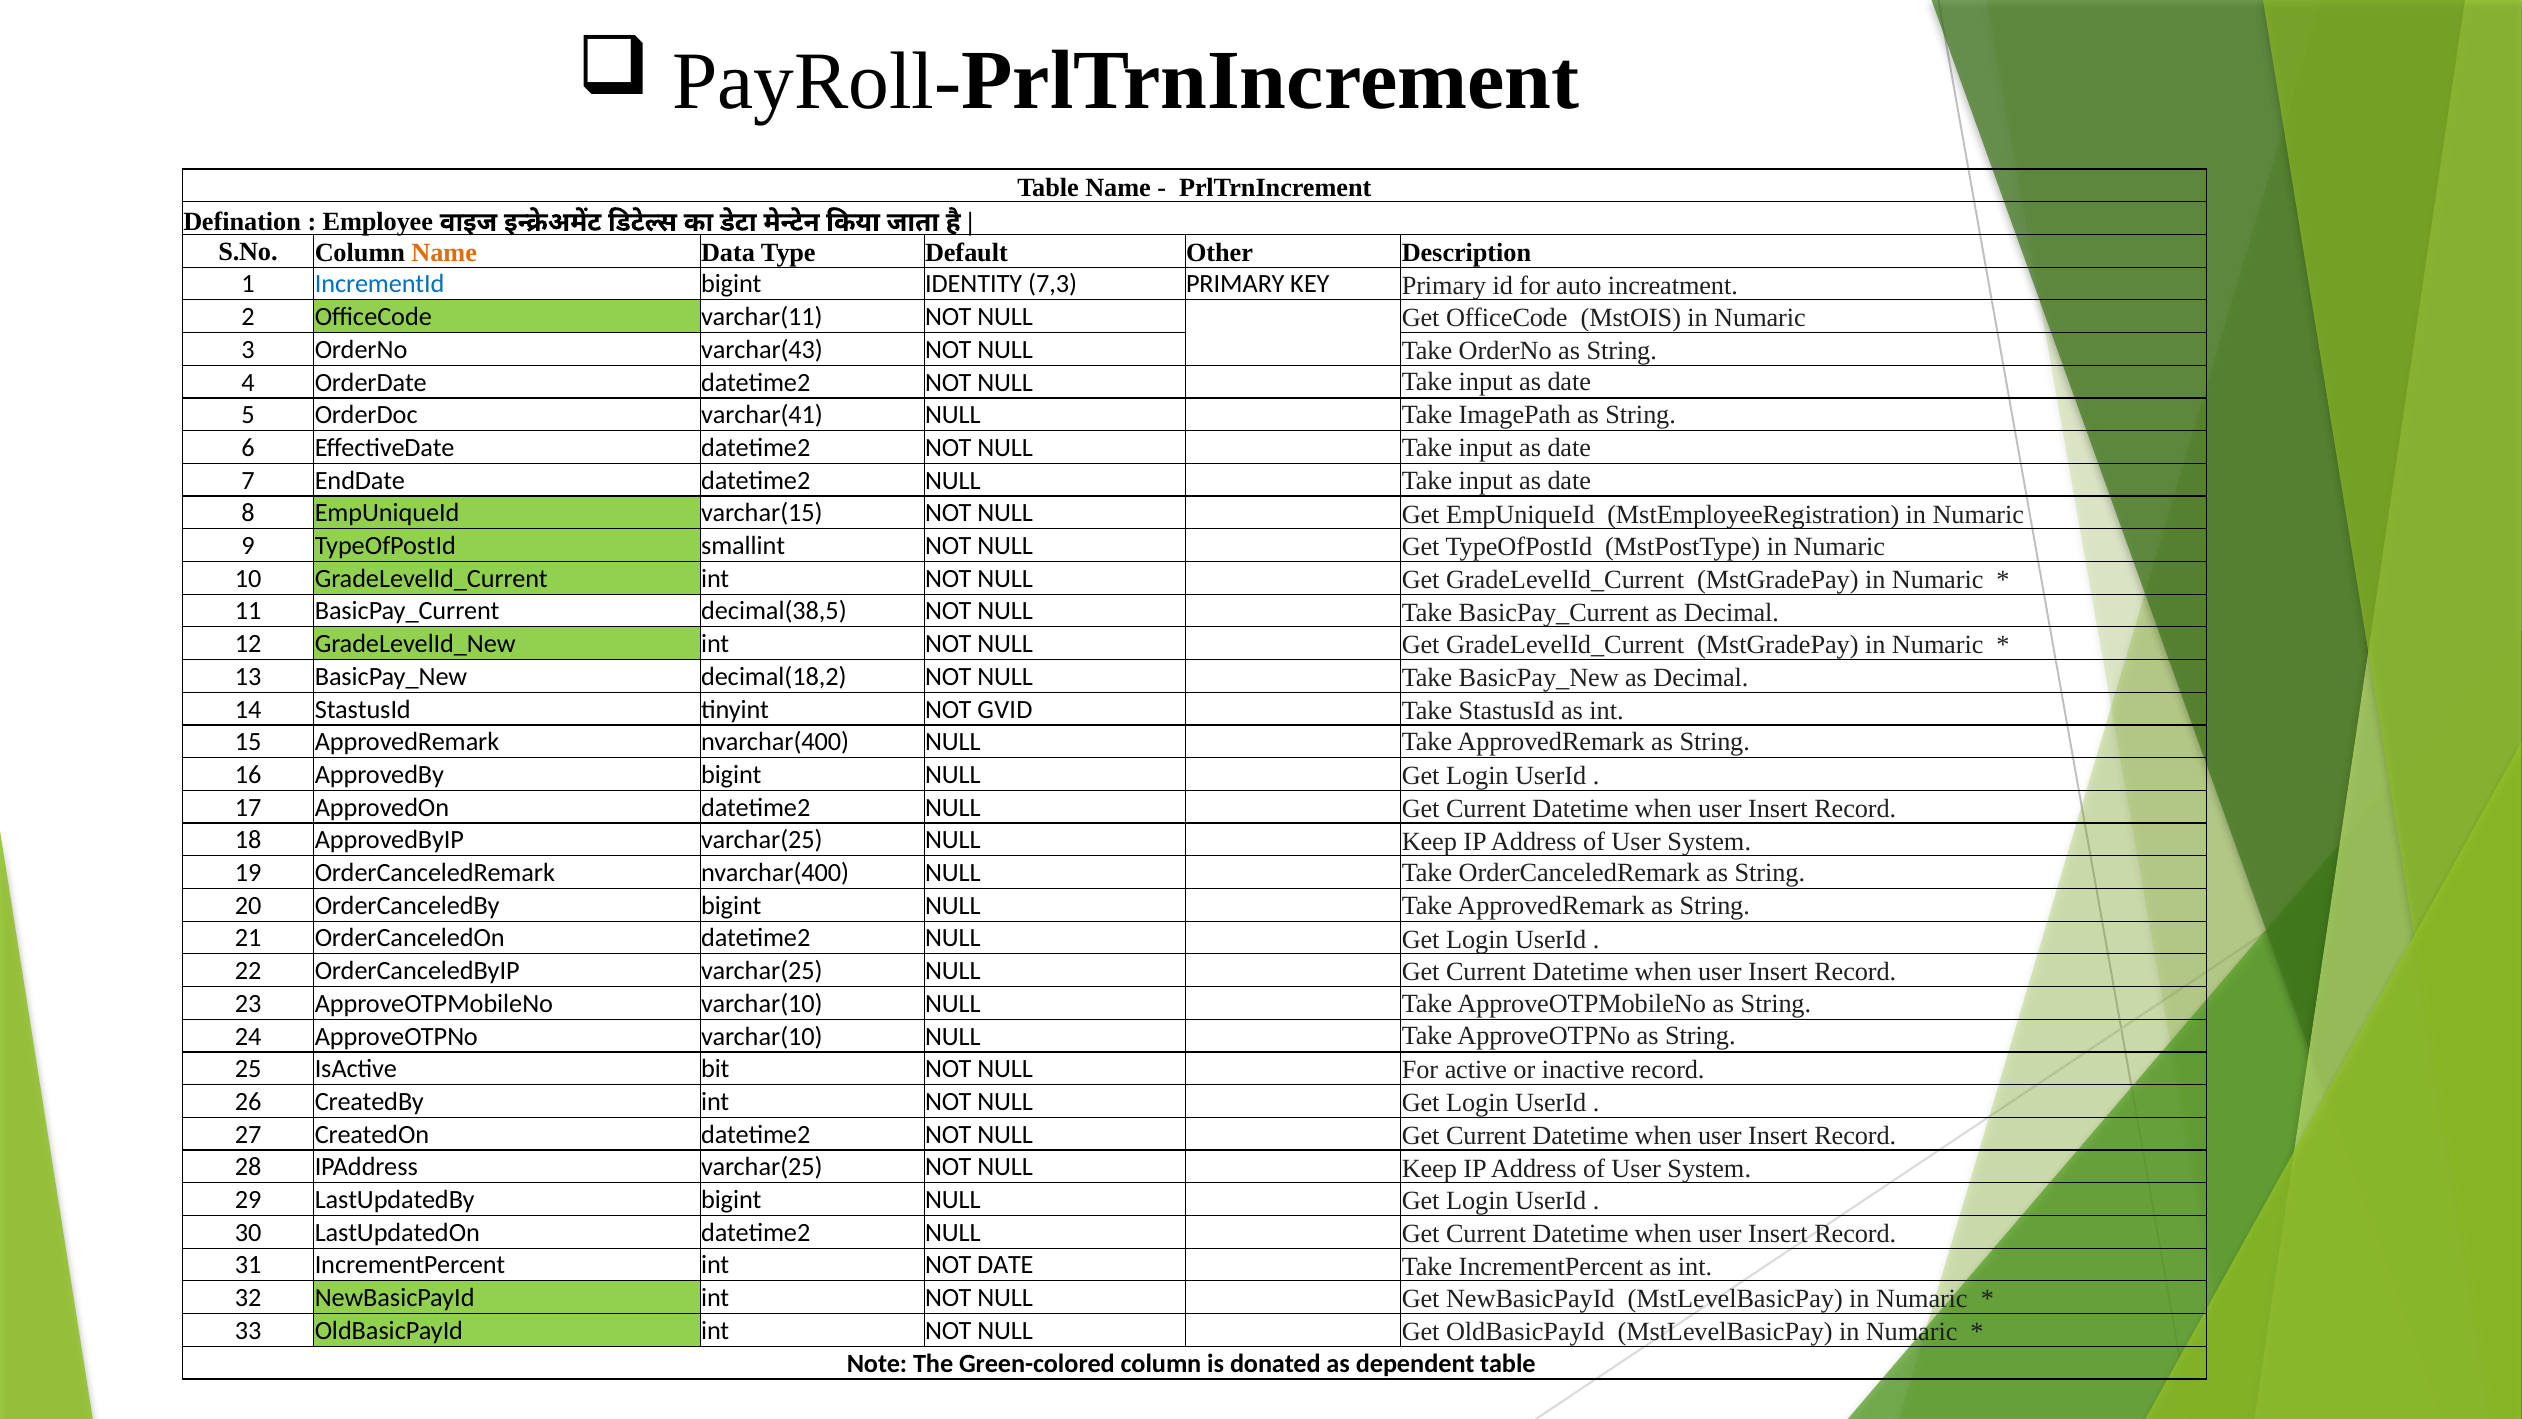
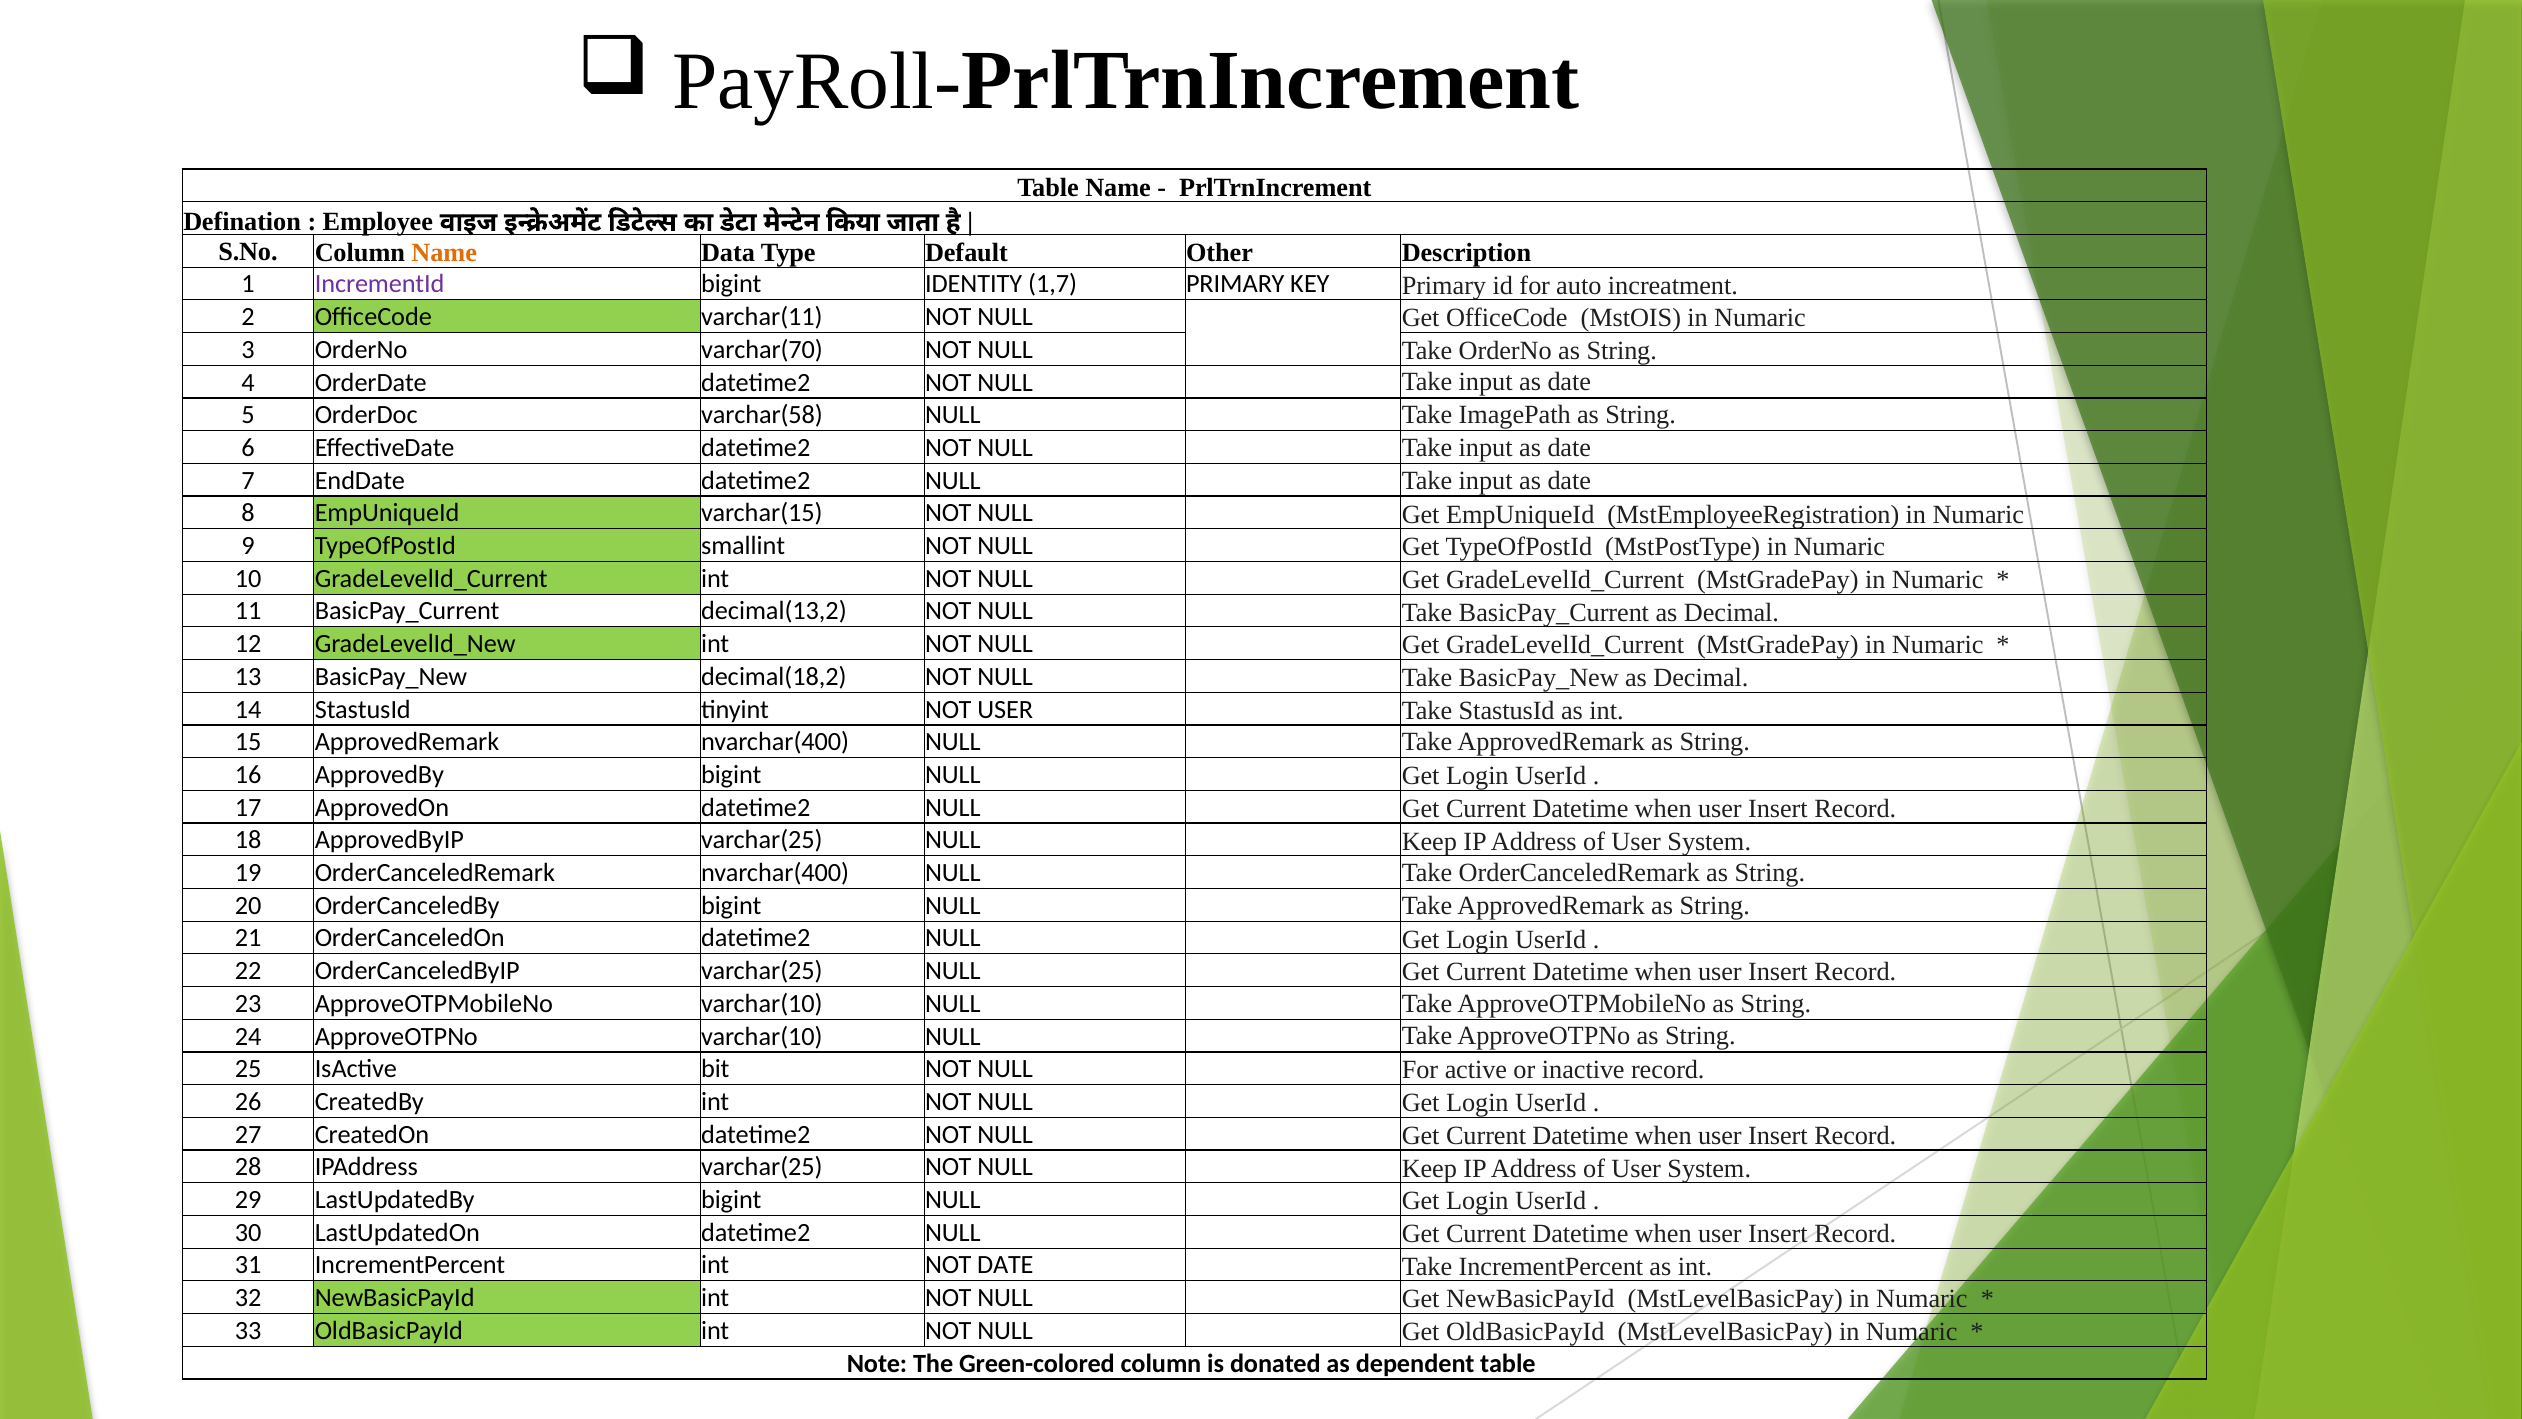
IncrementId colour: blue -> purple
7,3: 7,3 -> 1,7
varchar(43: varchar(43 -> varchar(70
varchar(41: varchar(41 -> varchar(58
decimal(38,5: decimal(38,5 -> decimal(13,2
NOT GVID: GVID -> USER
